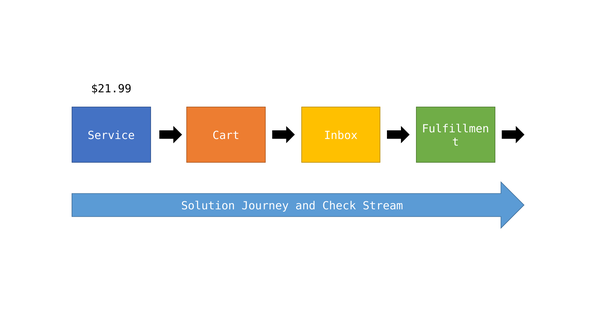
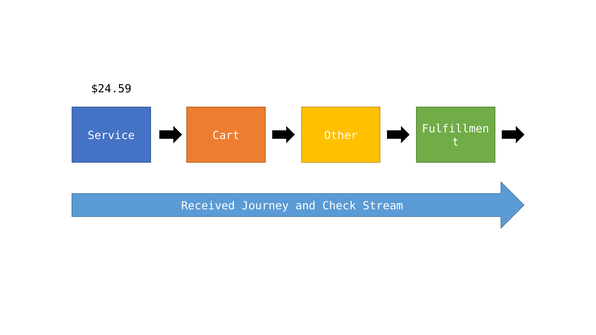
$21.99: $21.99 -> $24.59
Inbox: Inbox -> Other
Solution: Solution -> Received
